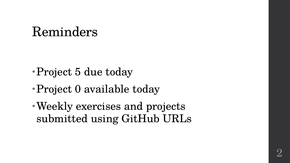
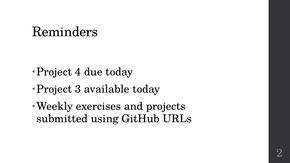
5: 5 -> 4
0: 0 -> 3
